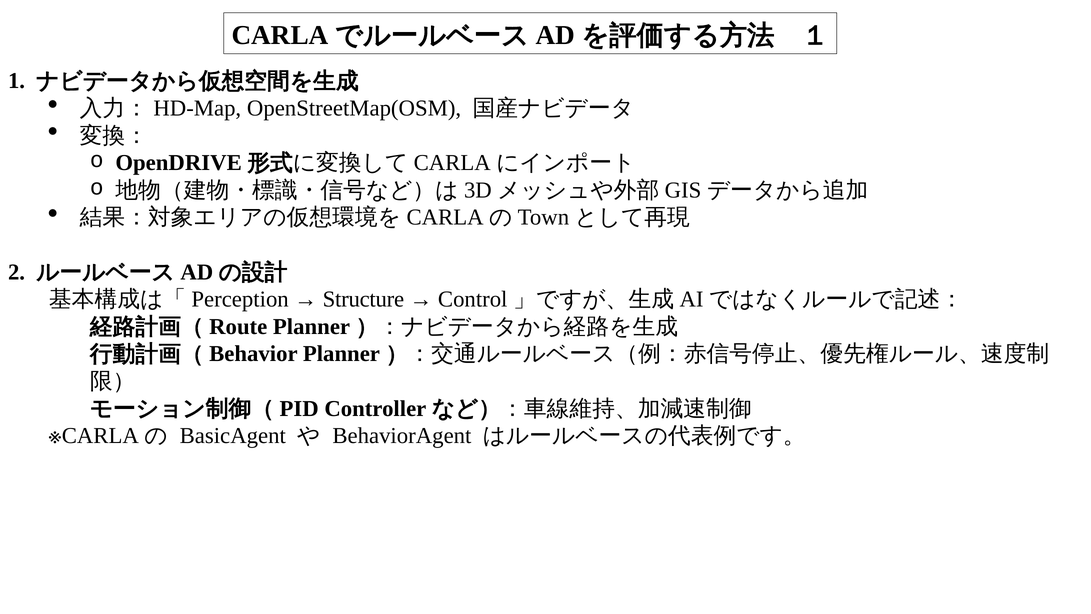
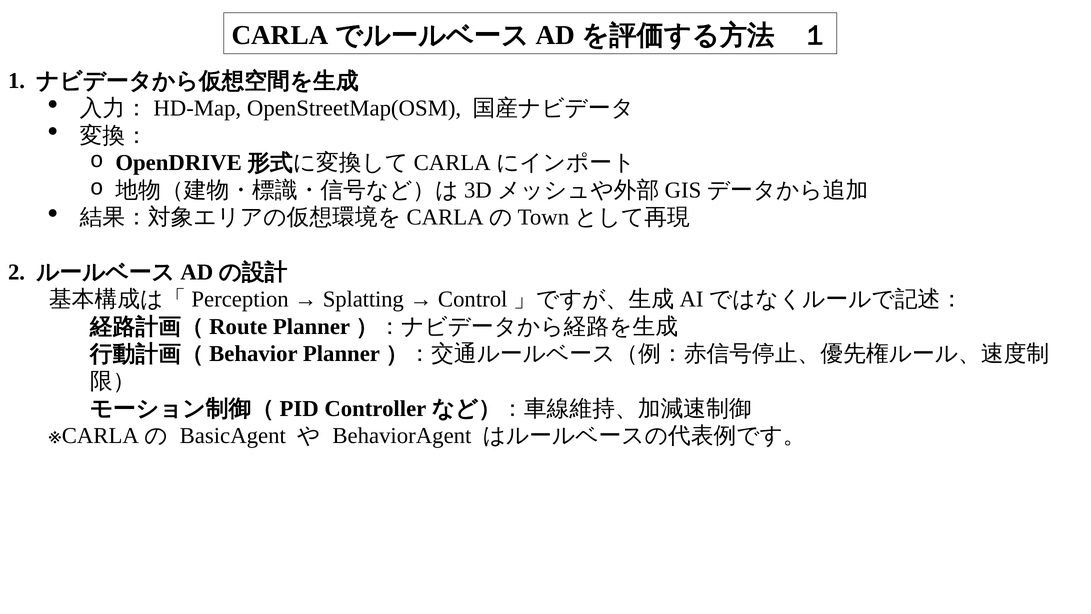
Structure: Structure -> Splatting
